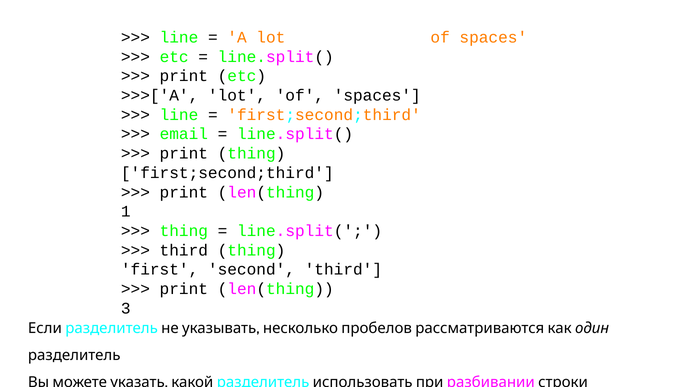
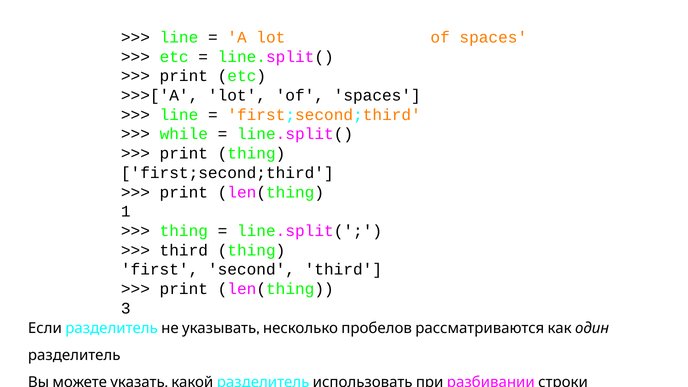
email: email -> while
